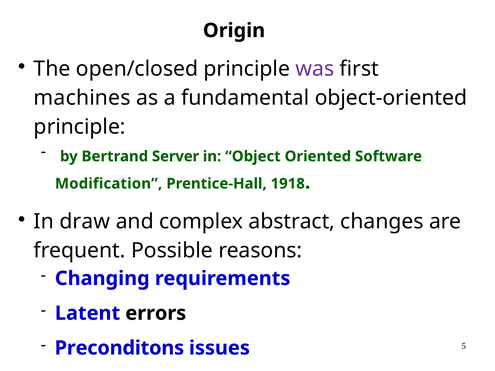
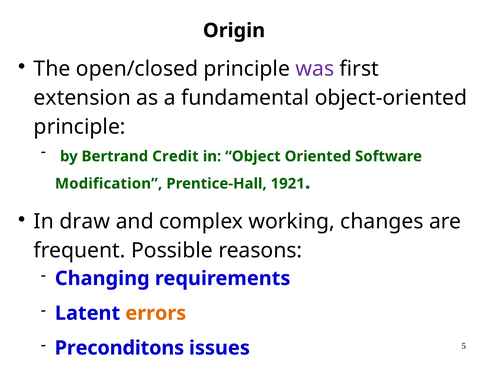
machines: machines -> extension
Server: Server -> Credit
1918: 1918 -> 1921
abstract: abstract -> working
errors colour: black -> orange
